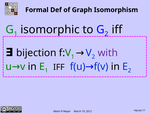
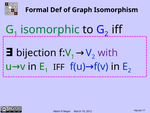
isomorphic colour: black -> green
